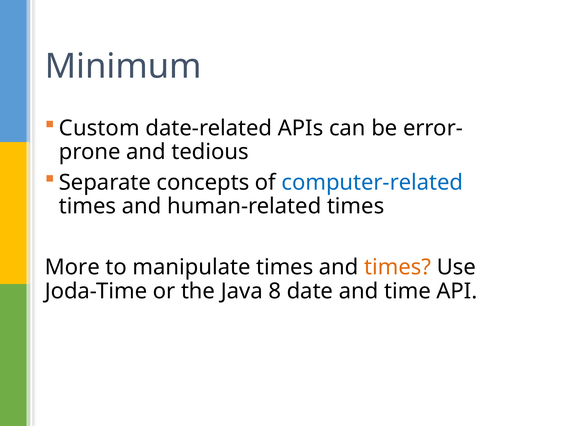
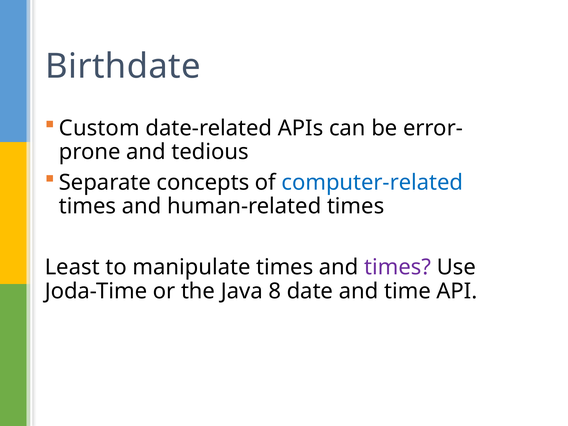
Minimum: Minimum -> Birthdate
More: More -> Least
times at (398, 267) colour: orange -> purple
